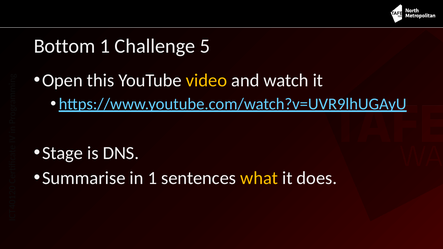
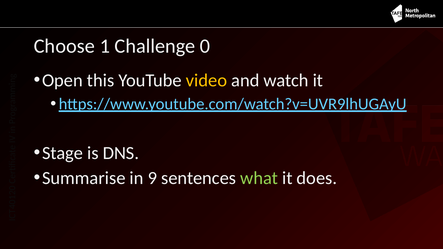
Bottom: Bottom -> Choose
Challenge 5: 5 -> 0
in 1: 1 -> 9
what colour: yellow -> light green
